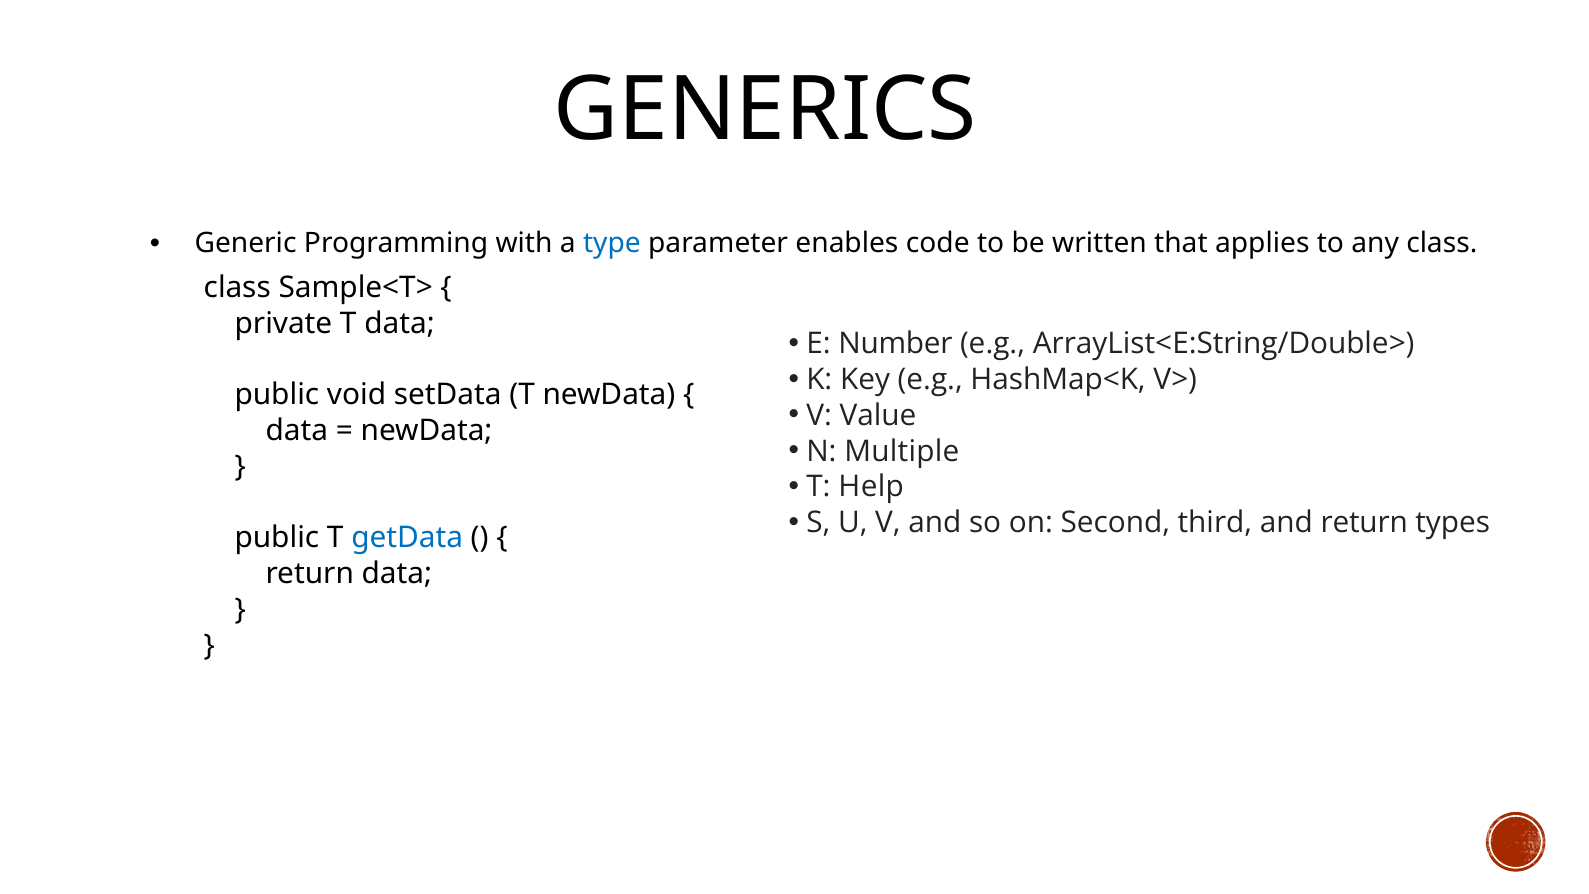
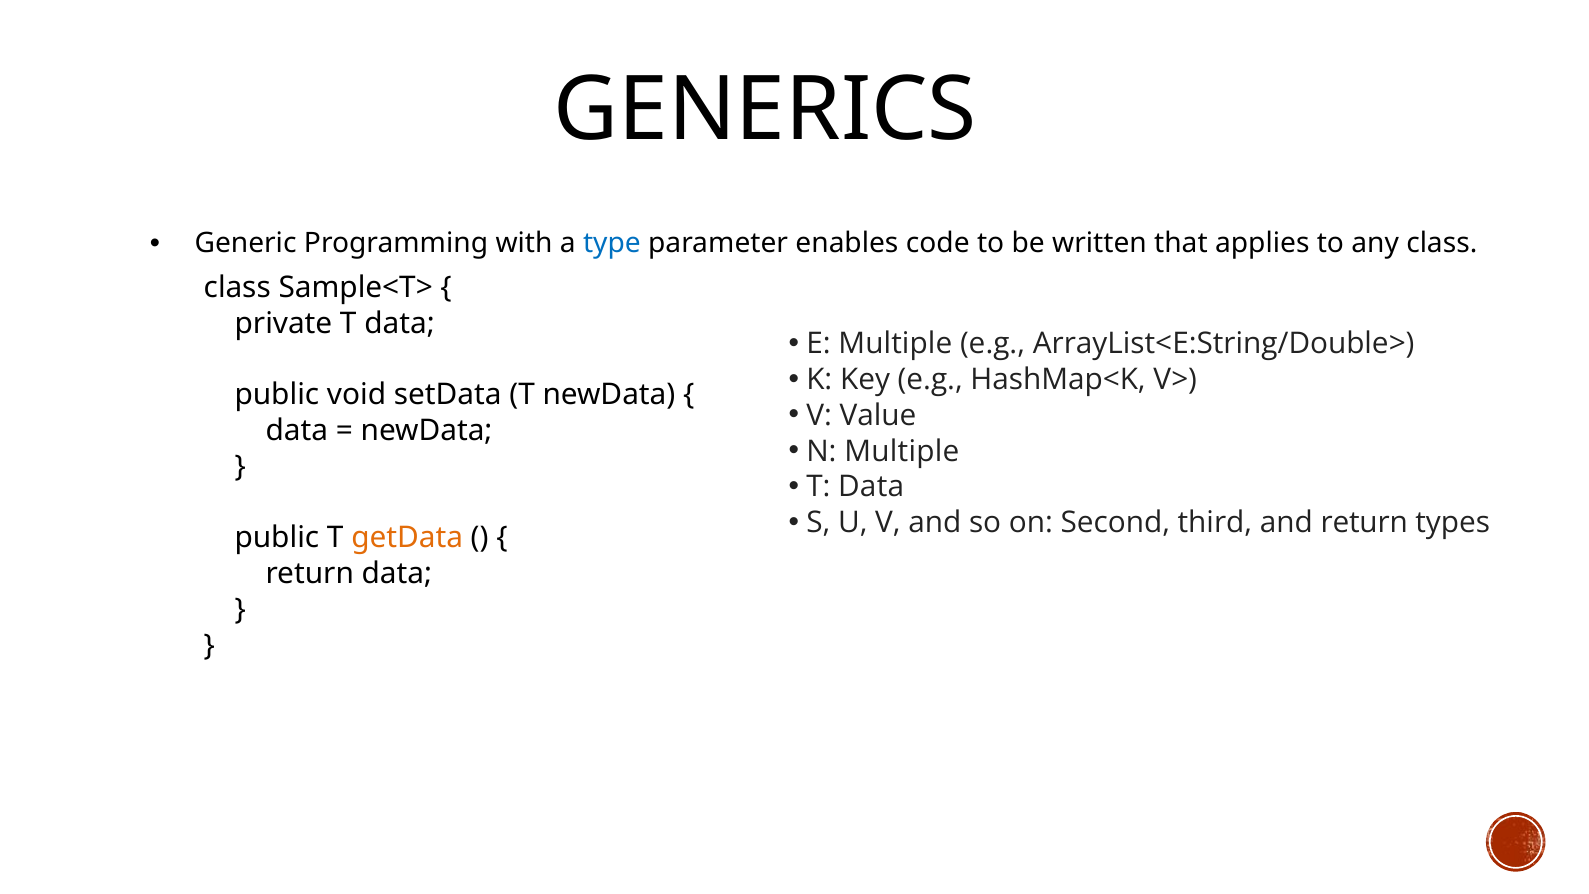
E Number: Number -> Multiple
Help at (871, 487): Help -> Data
getData colour: blue -> orange
